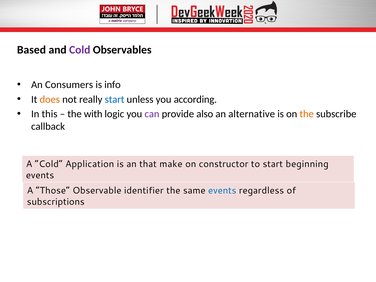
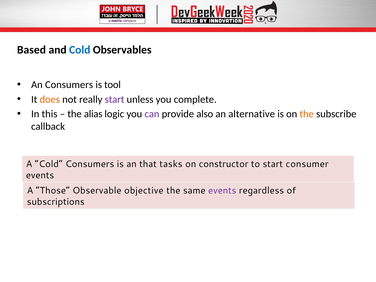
Cold at (80, 50) colour: purple -> blue
info: info -> tool
start at (115, 99) colour: blue -> purple
according: according -> complete
with: with -> alias
Cold Application: Application -> Consumers
make: make -> tasks
beginning: beginning -> consumer
identifier: identifier -> objective
events at (222, 191) colour: blue -> purple
